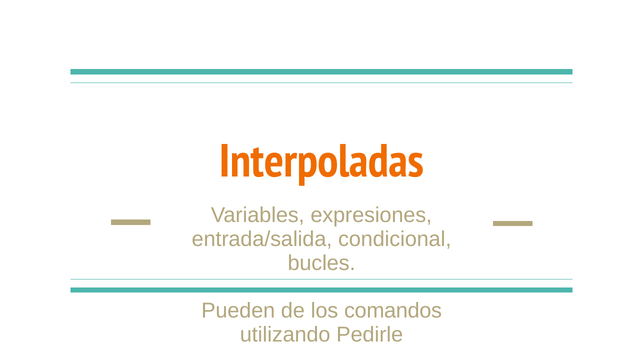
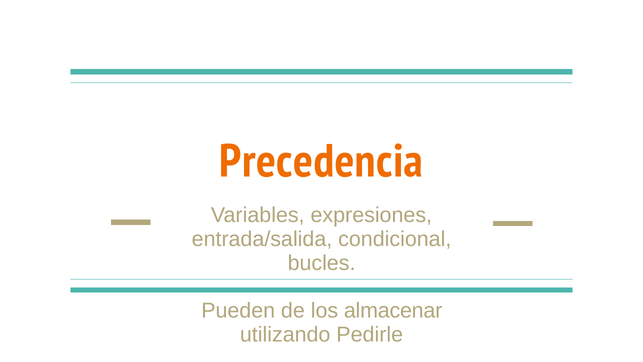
Interpoladas: Interpoladas -> Precedencia
comandos: comandos -> almacenar
